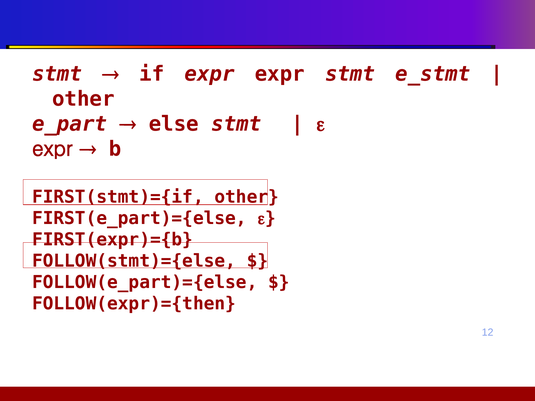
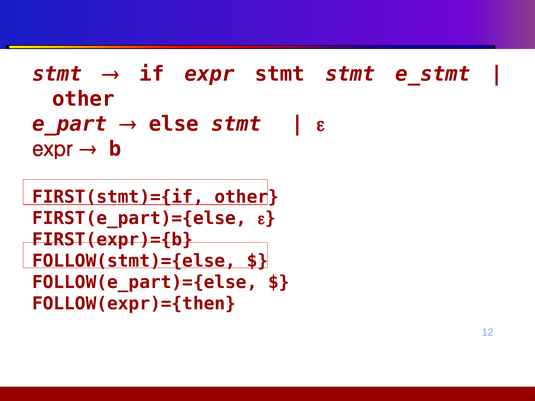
expr expr: expr -> stmt
